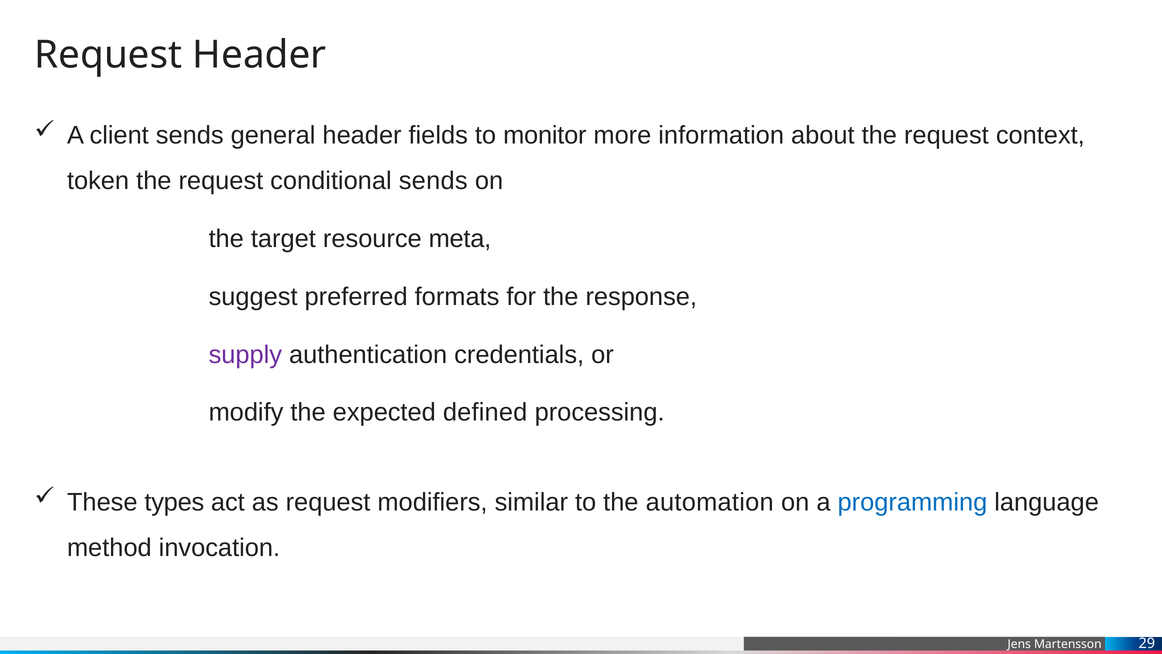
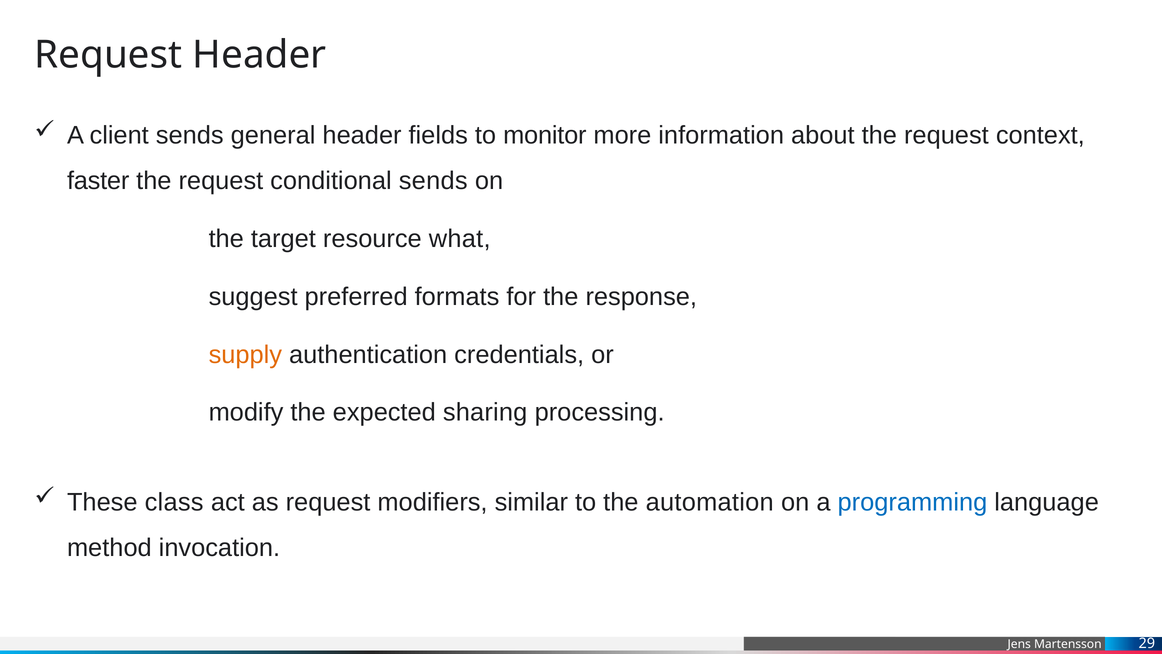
token: token -> faster
meta: meta -> what
supply colour: purple -> orange
defined: defined -> sharing
types: types -> class
